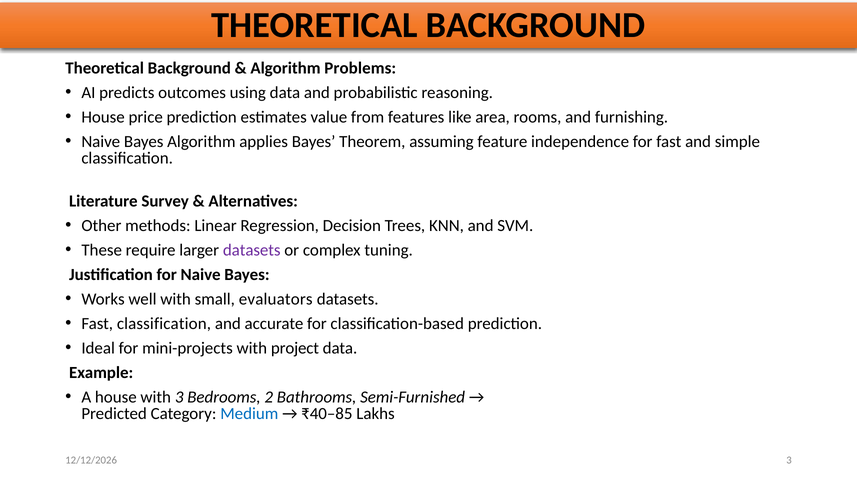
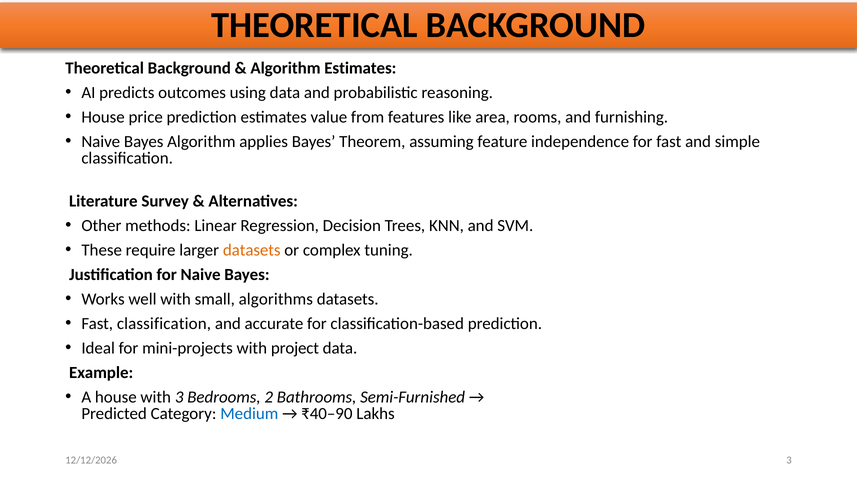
Algorithm Problems: Problems -> Estimates
datasets at (252, 250) colour: purple -> orange
evaluators: evaluators -> algorithms
₹40–85: ₹40–85 -> ₹40–90
